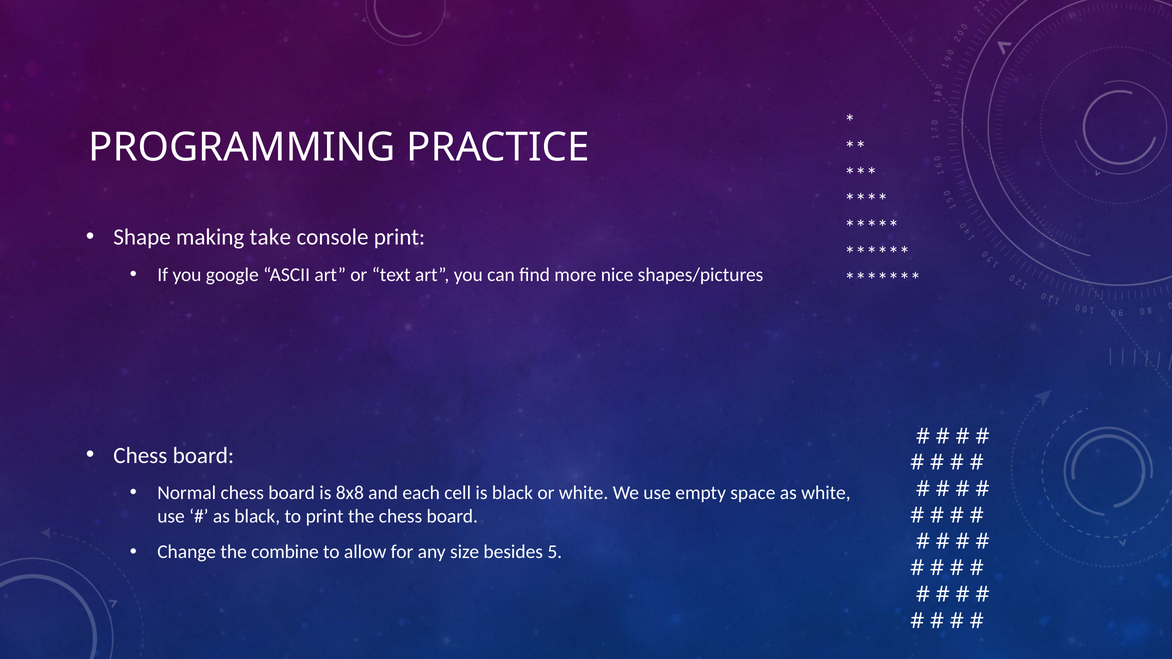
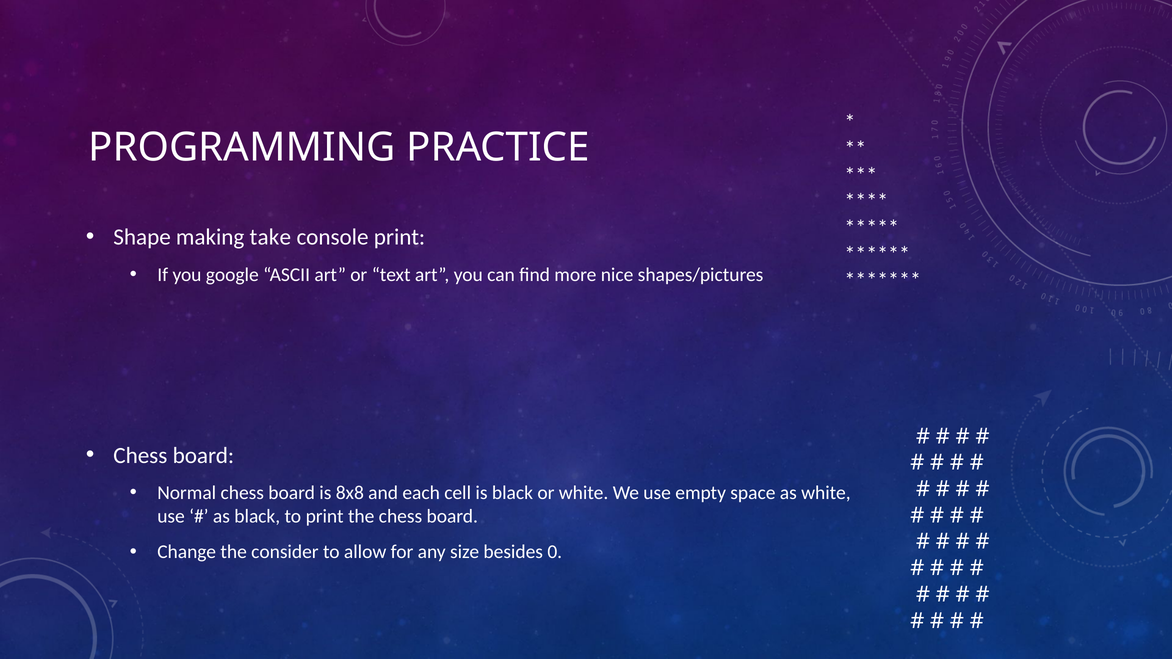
combine: combine -> consider
5: 5 -> 0
